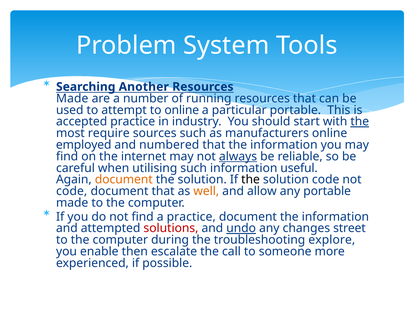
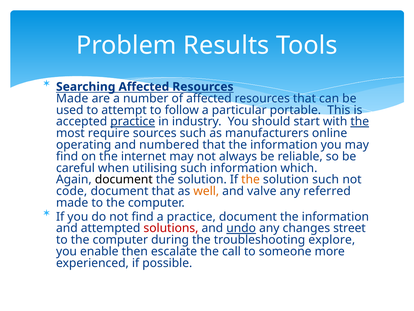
System: System -> Results
Searching Another: Another -> Affected
of running: running -> affected
to online: online -> follow
practice at (133, 121) underline: none -> present
employed: employed -> operating
always underline: present -> none
useful: useful -> which
document at (124, 179) colour: orange -> black
the at (251, 179) colour: black -> orange
solution code: code -> such
allow: allow -> valve
any portable: portable -> referred
